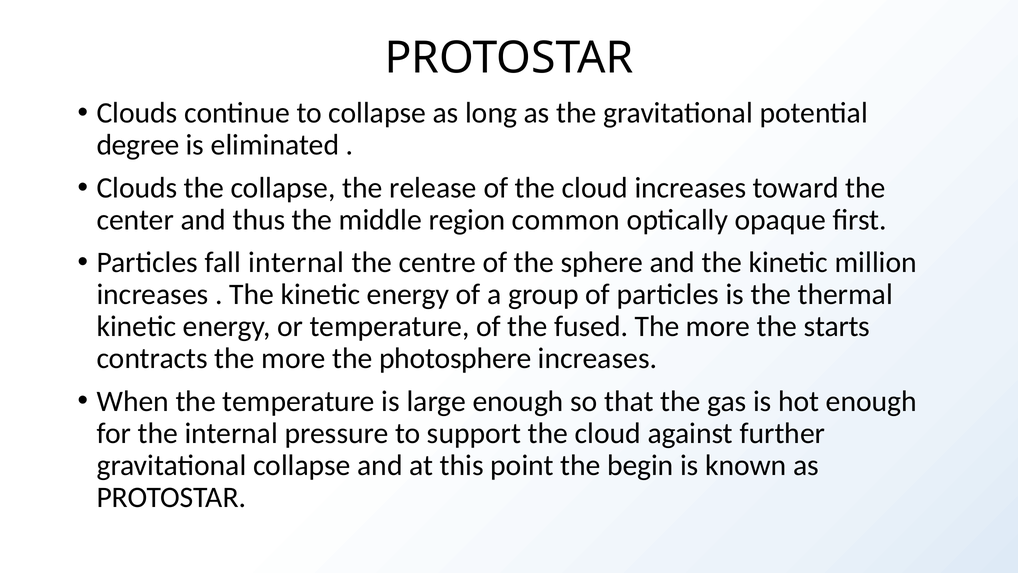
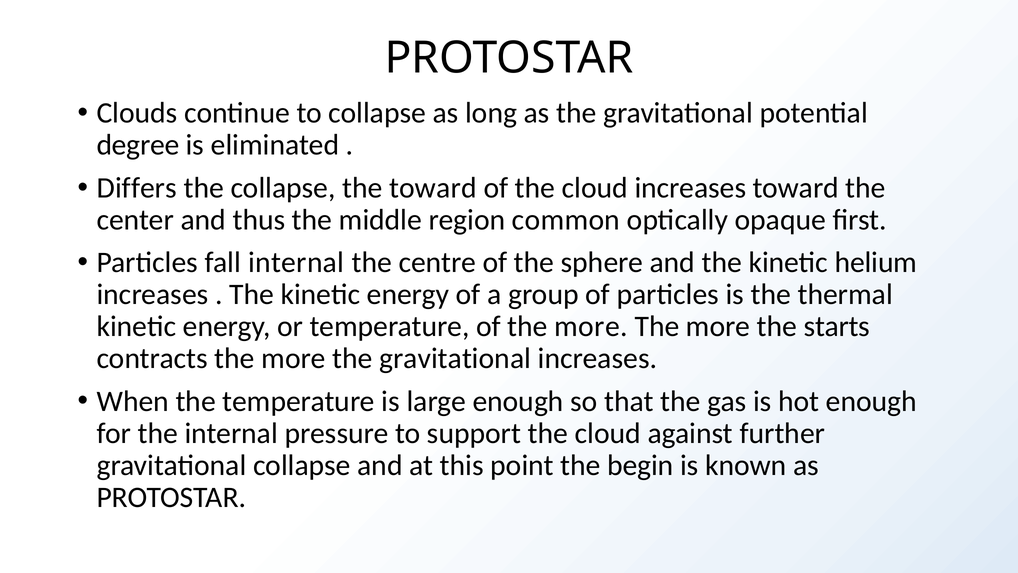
Clouds at (137, 188): Clouds -> Differs
the release: release -> toward
million: million -> helium
of the fused: fused -> more
more the photosphere: photosphere -> gravitational
